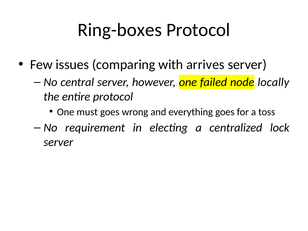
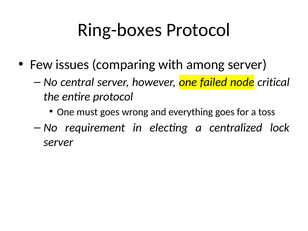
arrives: arrives -> among
locally: locally -> critical
